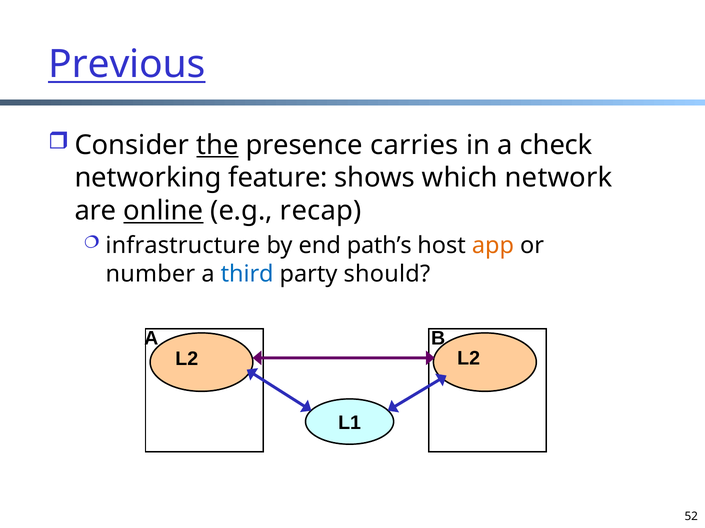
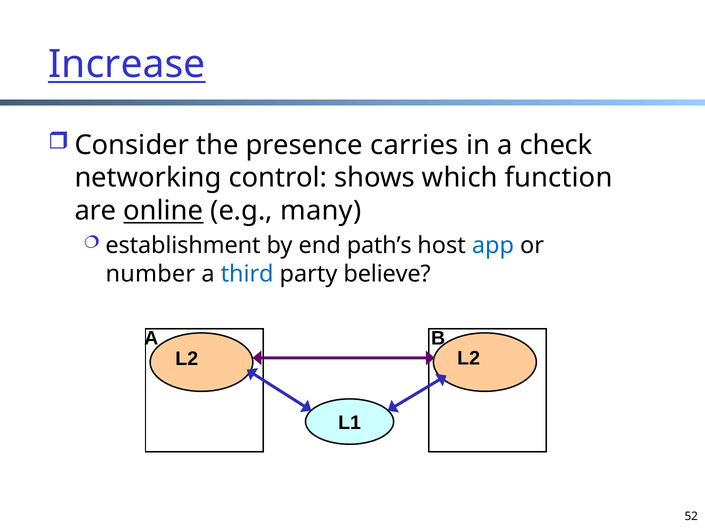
Previous: Previous -> Increase
the underline: present -> none
feature: feature -> control
network: network -> function
recap: recap -> many
infrastructure: infrastructure -> establishment
app colour: orange -> blue
should: should -> believe
